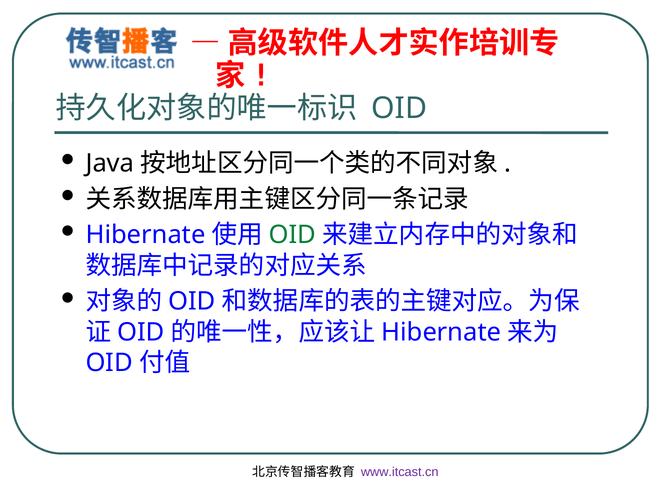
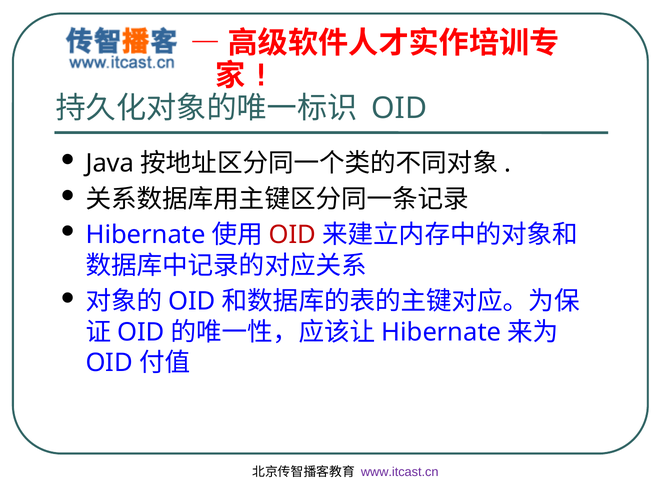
OID at (293, 235) colour: green -> red
